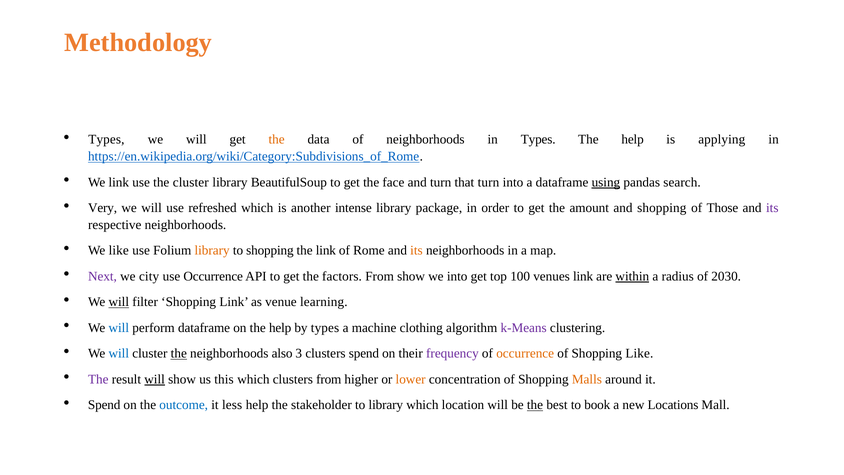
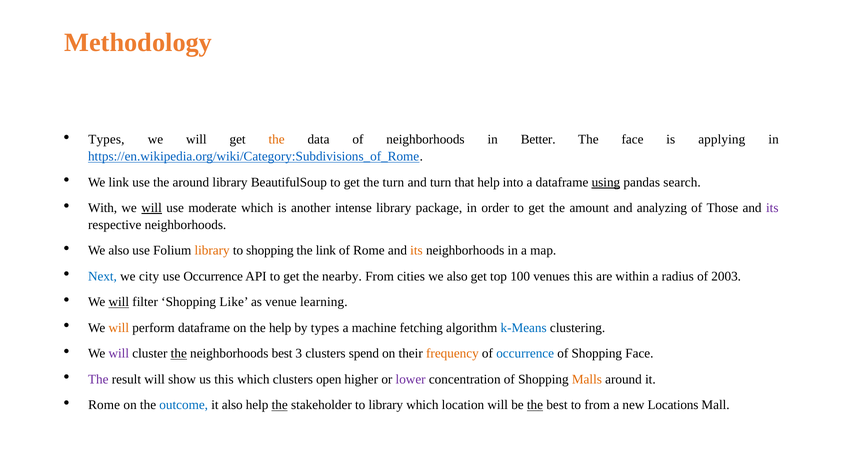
in Types: Types -> Better
help at (633, 139): help -> face
the cluster: cluster -> around
the face: face -> turn
that turn: turn -> help
Very: Very -> With
will at (152, 208) underline: none -> present
refreshed: refreshed -> moderate
and shopping: shopping -> analyzing
like at (119, 250): like -> also
Next colour: purple -> blue
factors: factors -> nearby
From show: show -> cities
into at (457, 276): into -> also
venues link: link -> this
within underline: present -> none
2030: 2030 -> 2003
Shopping Link: Link -> Like
will at (119, 328) colour: blue -> orange
clothing: clothing -> fetching
k-Means colour: purple -> blue
will at (119, 353) colour: blue -> purple
neighborhoods also: also -> best
frequency colour: purple -> orange
occurrence at (525, 353) colour: orange -> blue
Shopping Like: Like -> Face
will at (155, 379) underline: present -> none
clusters from: from -> open
lower colour: orange -> purple
Spend at (104, 405): Spend -> Rome
it less: less -> also
the at (280, 405) underline: none -> present
to book: book -> from
